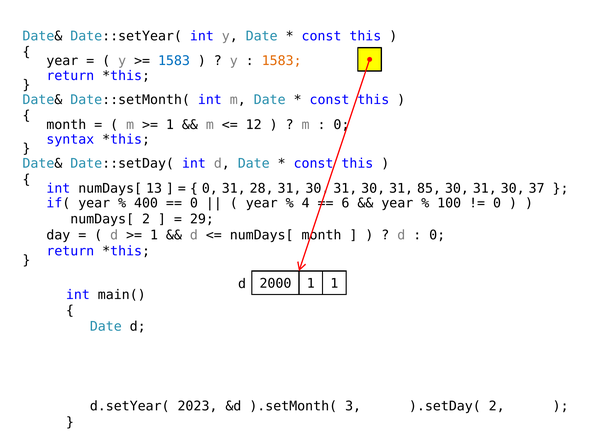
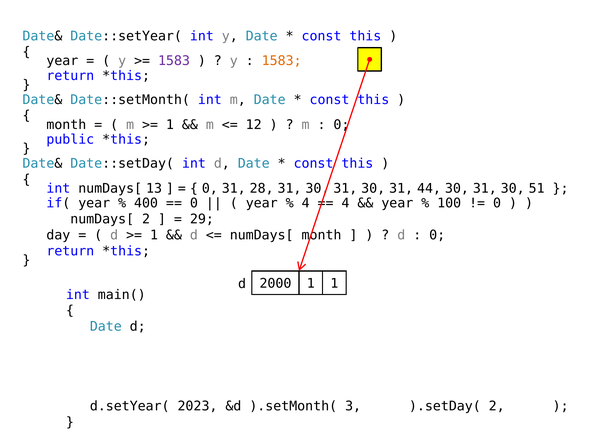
1583 at (174, 61) colour: blue -> purple
syntax: syntax -> public
85: 85 -> 44
37: 37 -> 51
6 at (345, 203): 6 -> 4
